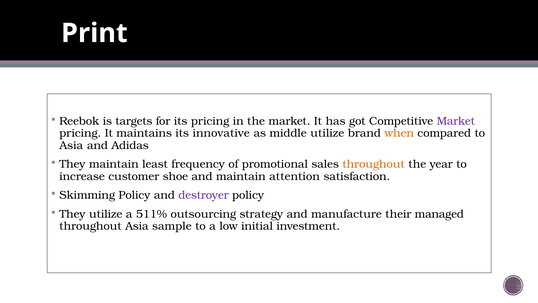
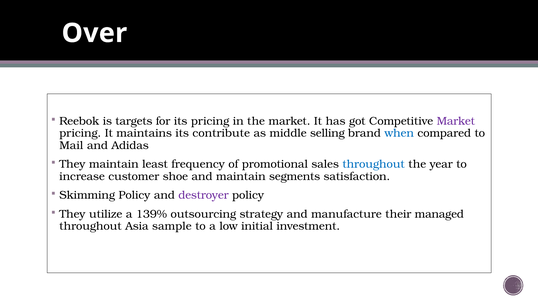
Print: Print -> Over
innovative: innovative -> contribute
middle utilize: utilize -> selling
when colour: orange -> blue
Asia at (71, 145): Asia -> Mail
throughout at (374, 164) colour: orange -> blue
attention: attention -> segments
511%: 511% -> 139%
